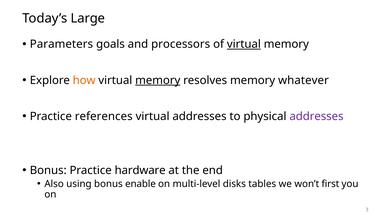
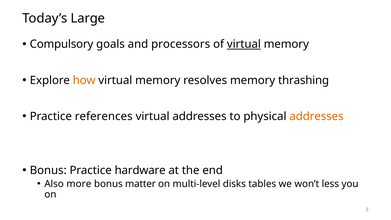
Parameters: Parameters -> Compulsory
memory at (158, 80) underline: present -> none
whatever: whatever -> thrashing
addresses at (316, 116) colour: purple -> orange
using: using -> more
enable: enable -> matter
first: first -> less
